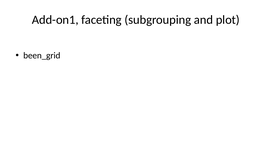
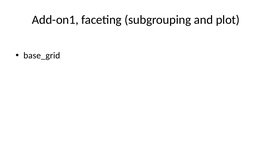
been_grid: been_grid -> base_grid
